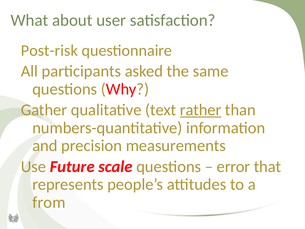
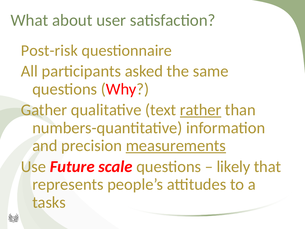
measurements underline: none -> present
error: error -> likely
from: from -> tasks
